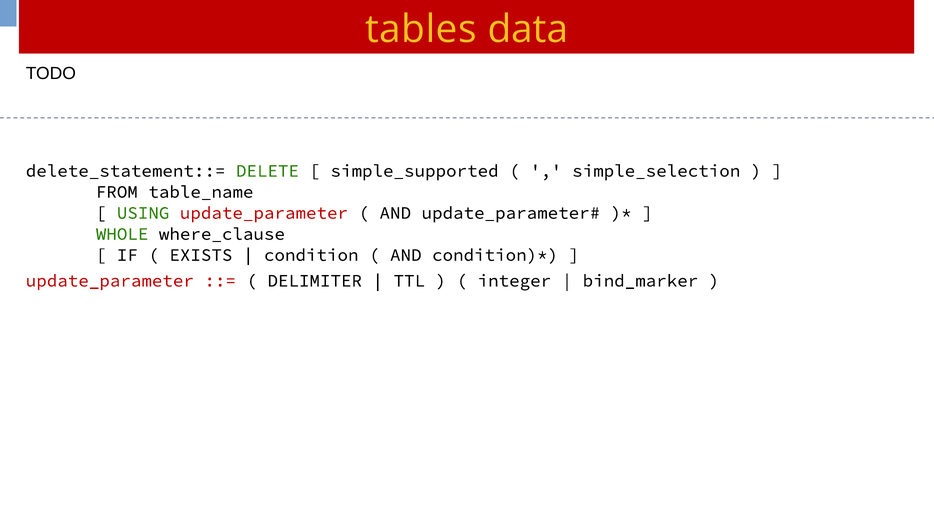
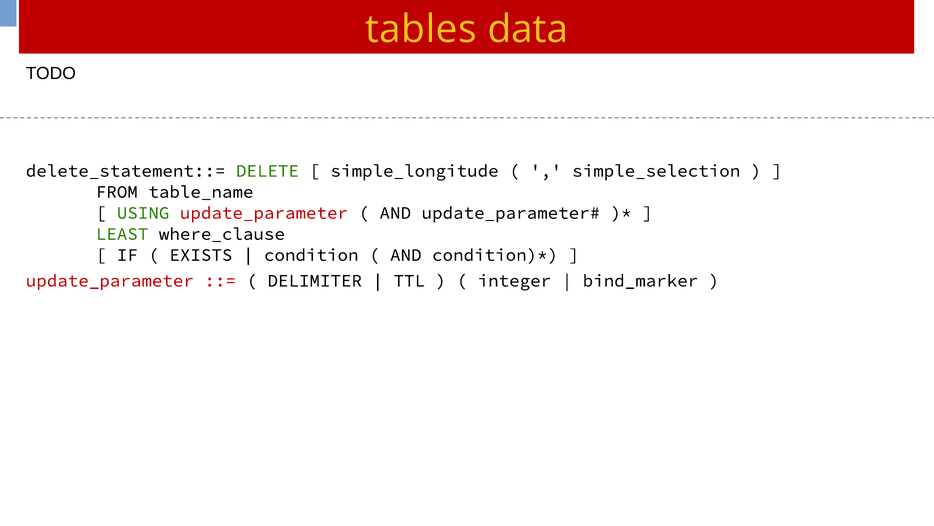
simple_supported: simple_supported -> simple_longitude
WHOLE: WHOLE -> LEAST
